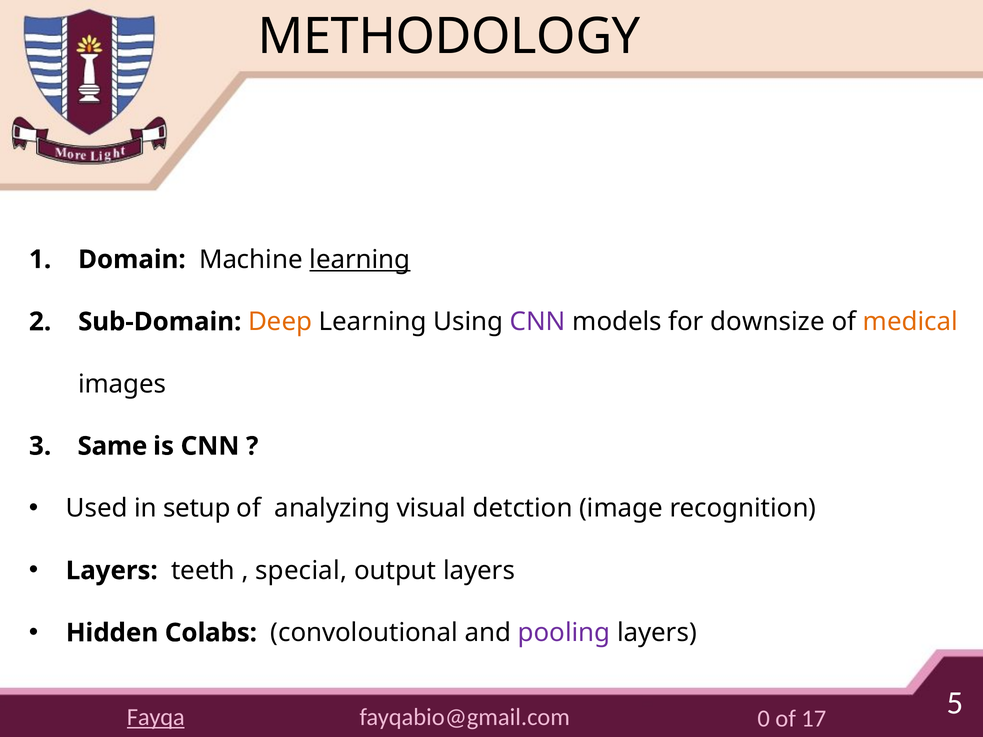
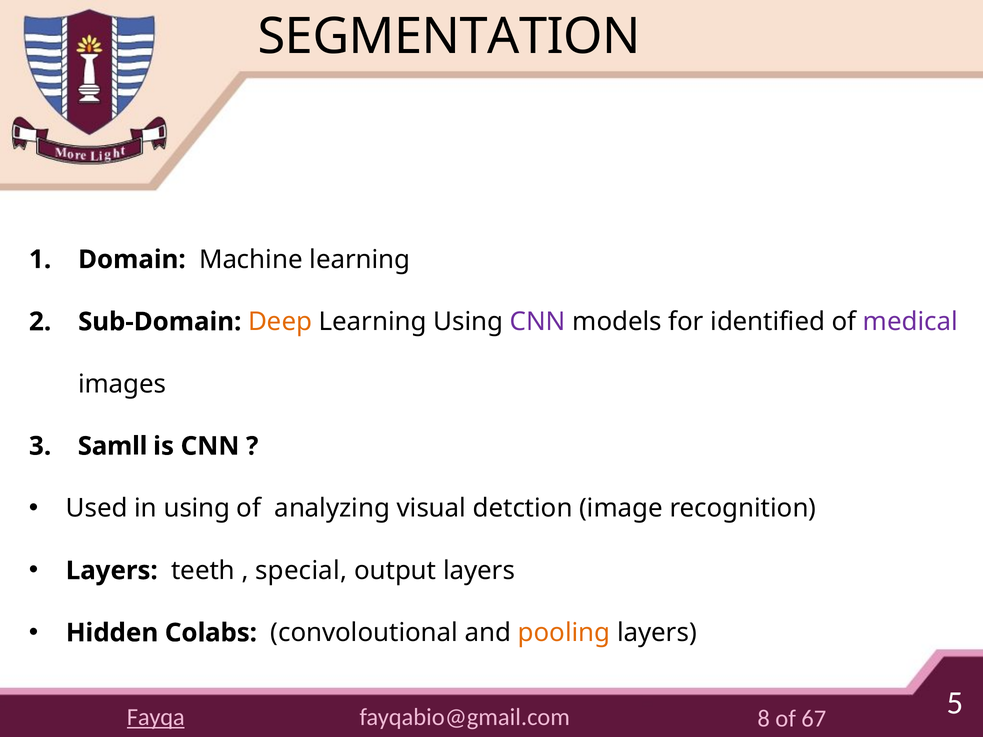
METHODOLOGY: METHODOLOGY -> SEGMENTATION
learning at (360, 260) underline: present -> none
downsize: downsize -> identified
medical colour: orange -> purple
Same: Same -> Samll
in setup: setup -> using
pooling colour: purple -> orange
0: 0 -> 8
17: 17 -> 67
